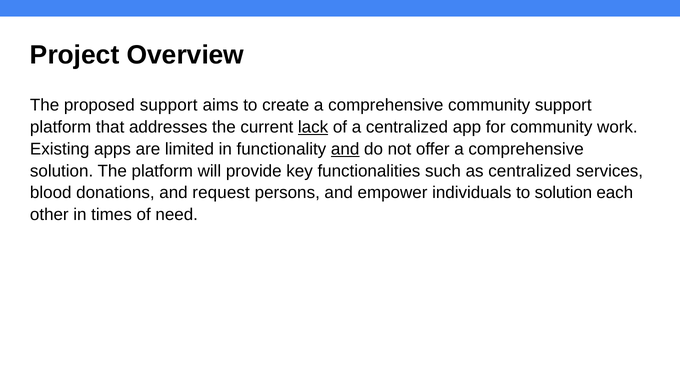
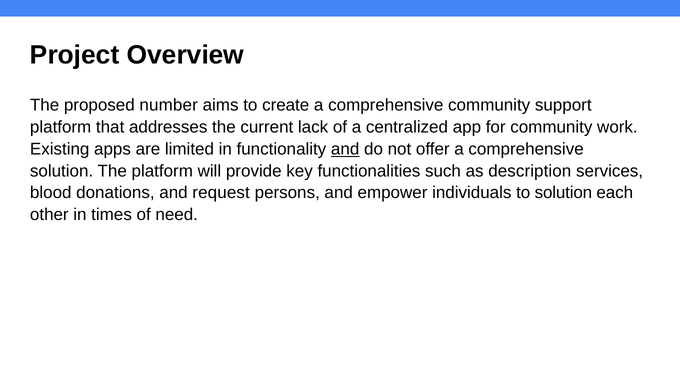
proposed support: support -> number
lack underline: present -> none
as centralized: centralized -> description
